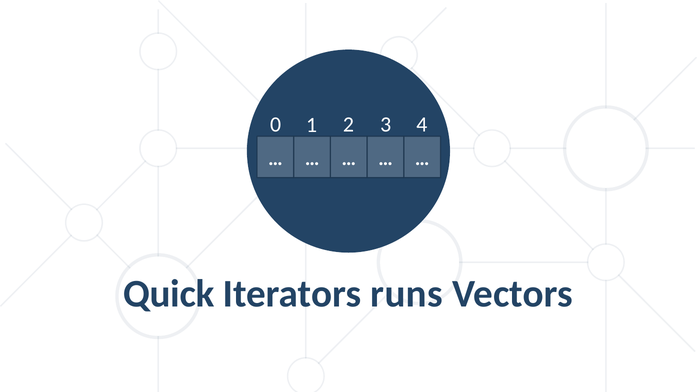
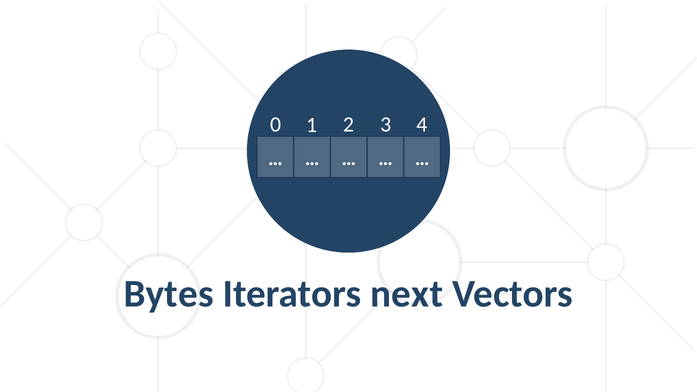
Quick: Quick -> Bytes
runs: runs -> next
